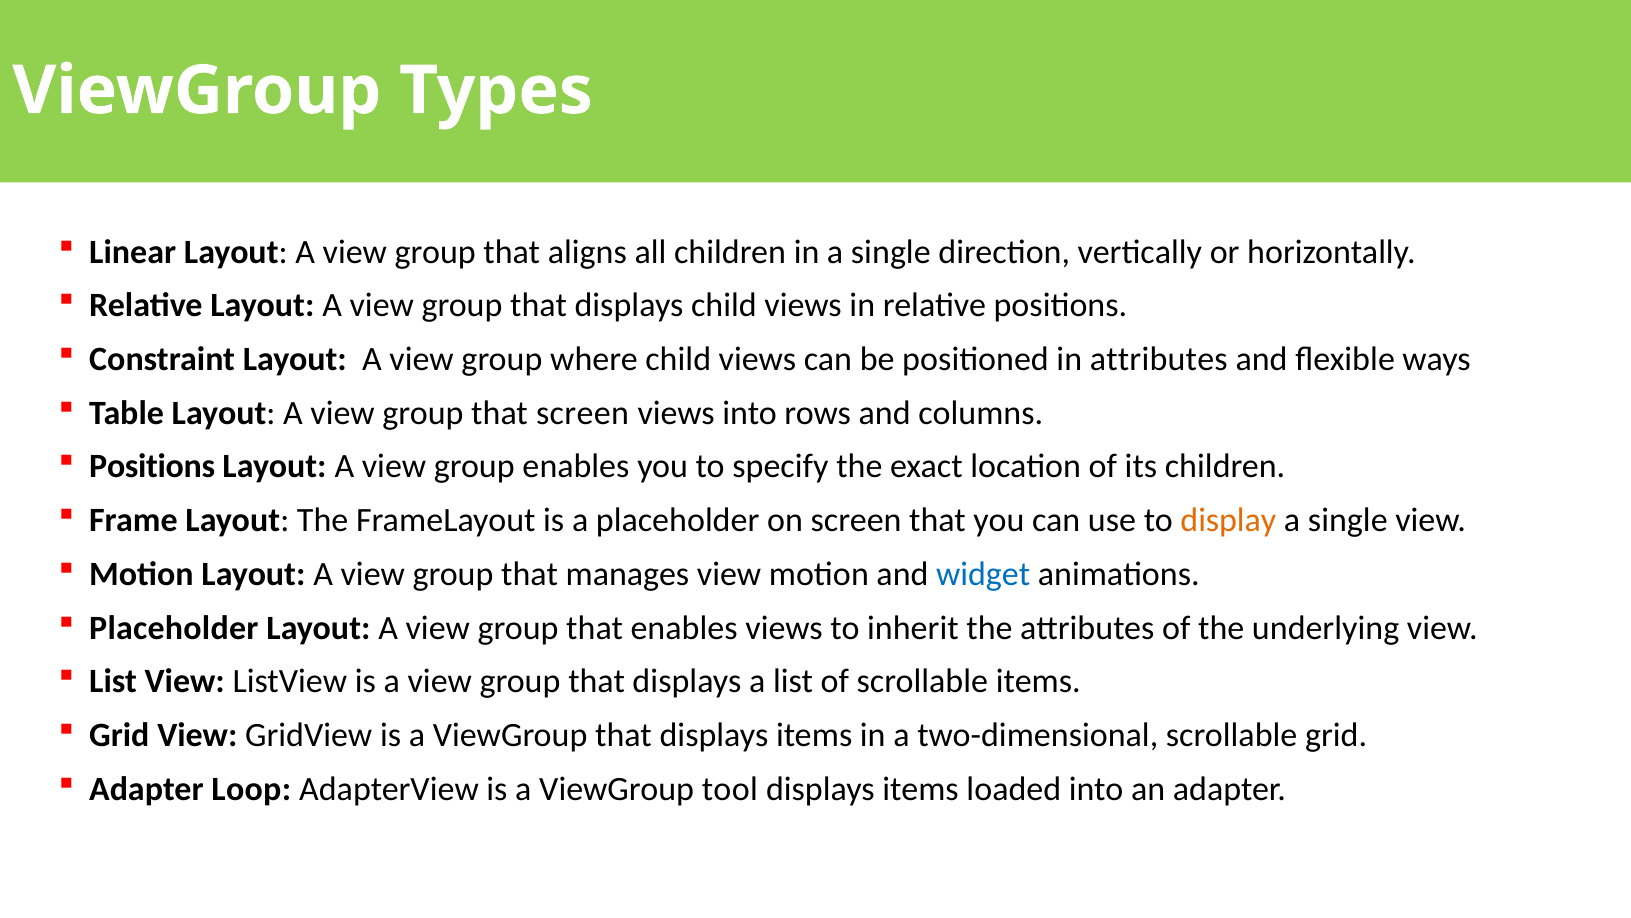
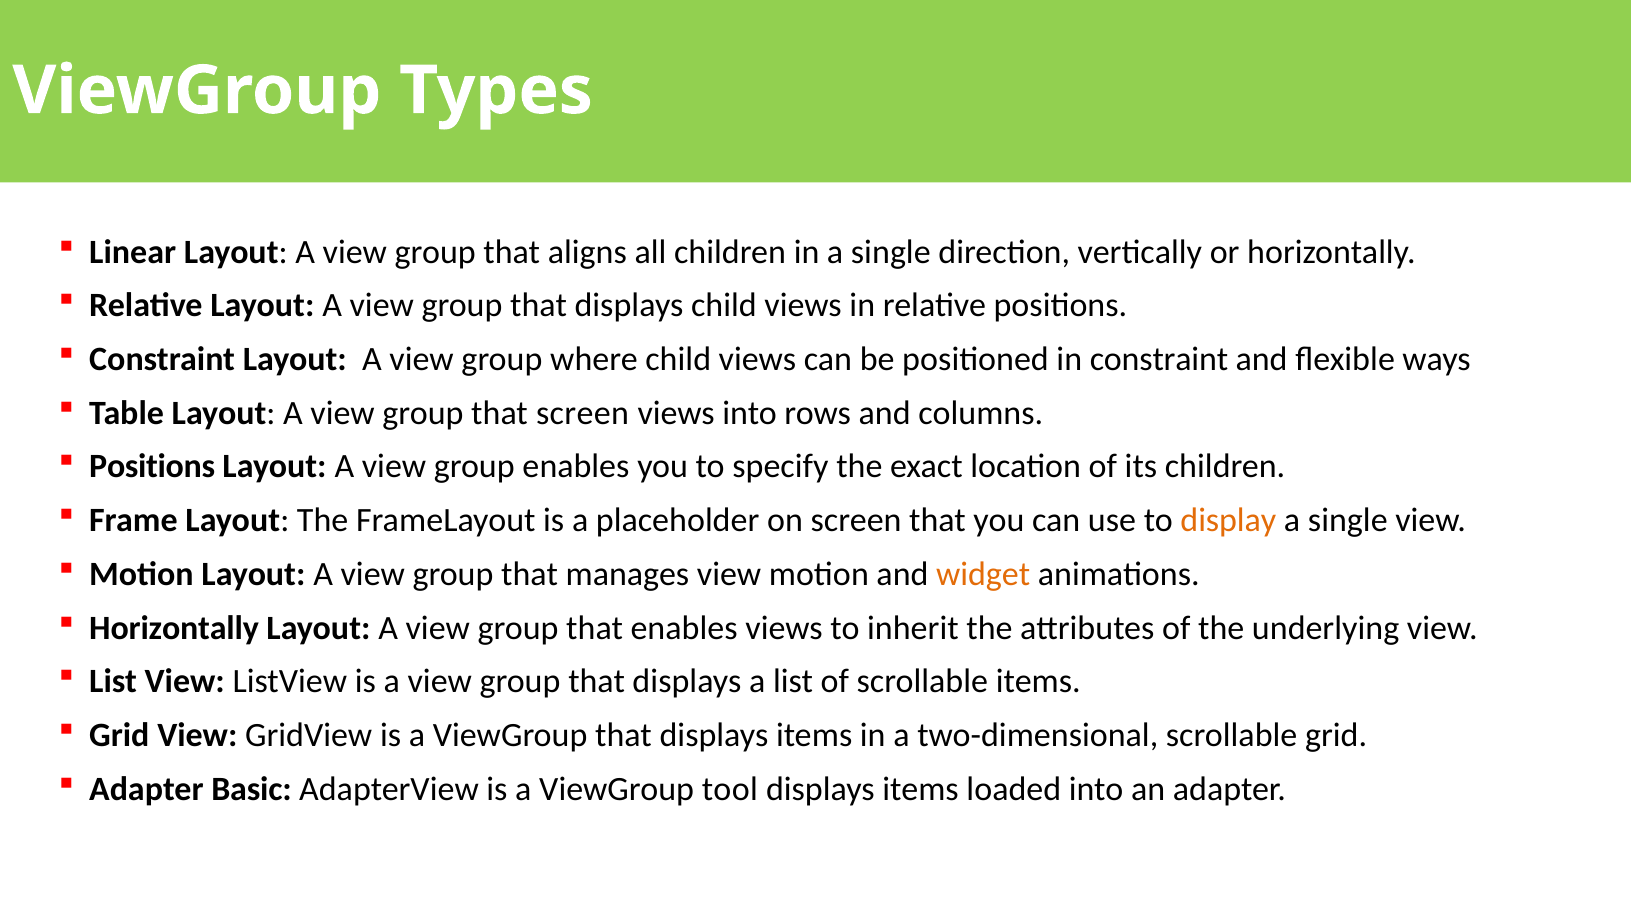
in attributes: attributes -> constraint
widget colour: blue -> orange
Placeholder at (174, 628): Placeholder -> Horizontally
Loop: Loop -> Basic
